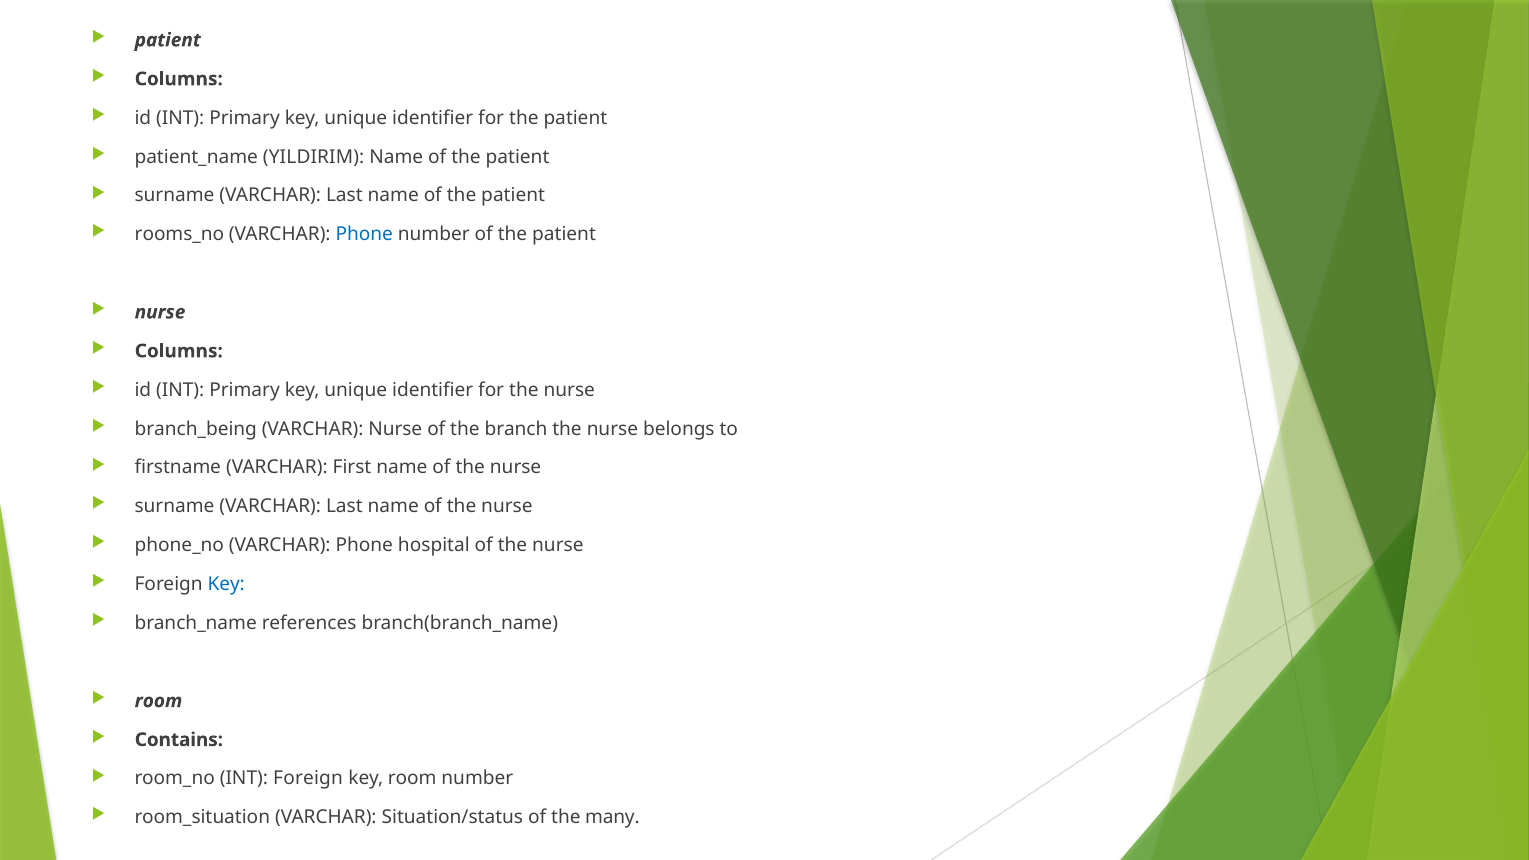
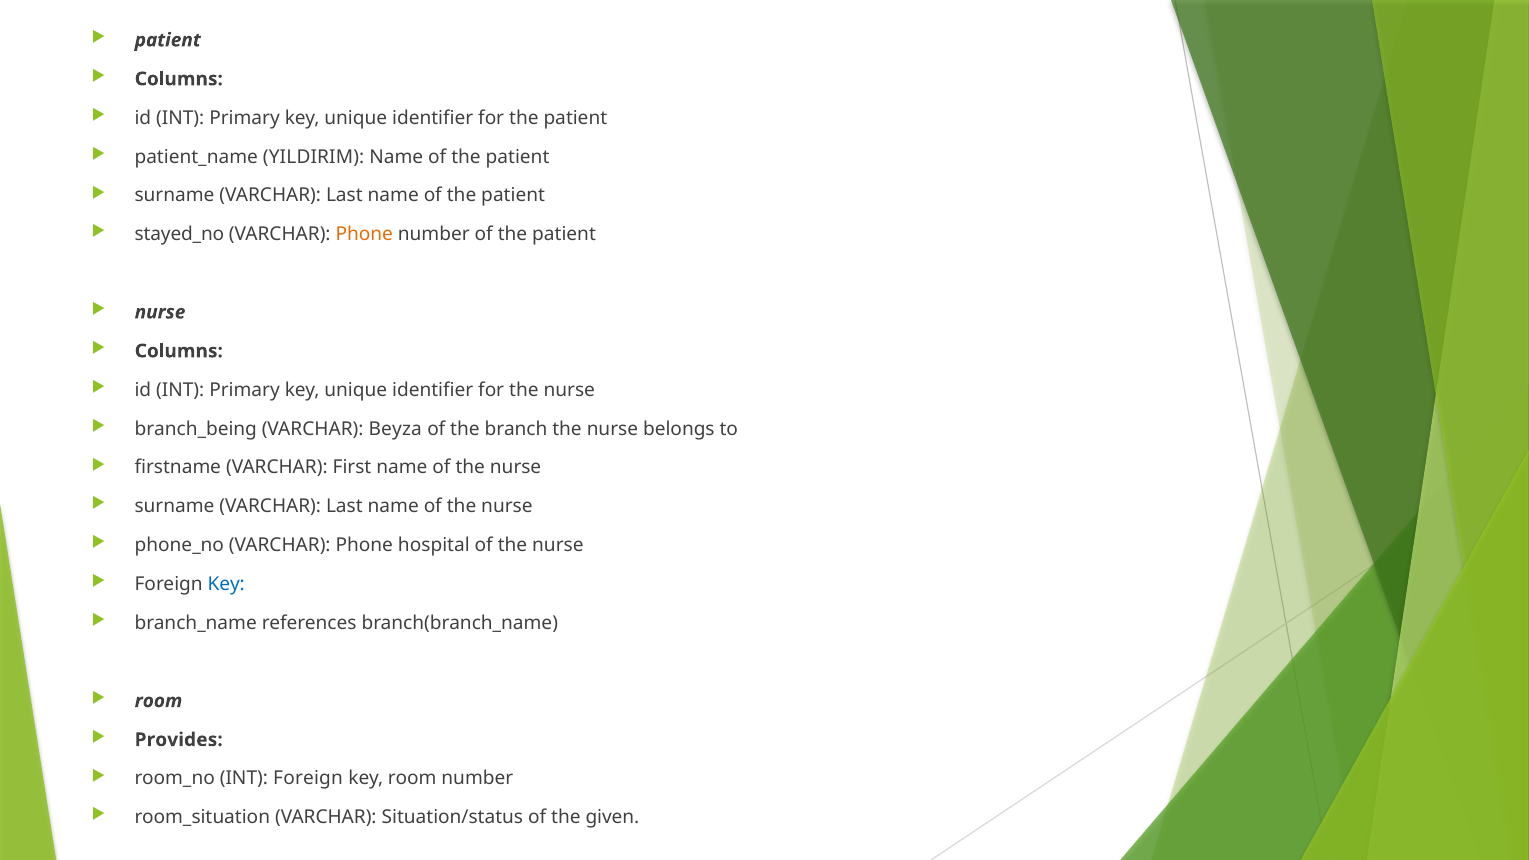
rooms_no: rooms_no -> stayed_no
Phone at (364, 234) colour: blue -> orange
VARCHAR Nurse: Nurse -> Beyza
Contains: Contains -> Provides
many: many -> given
